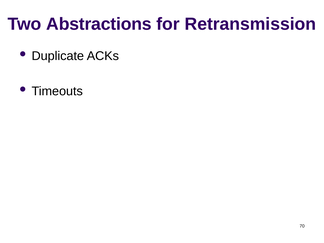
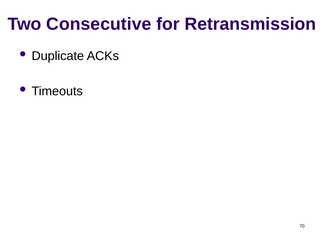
Abstractions: Abstractions -> Consecutive
